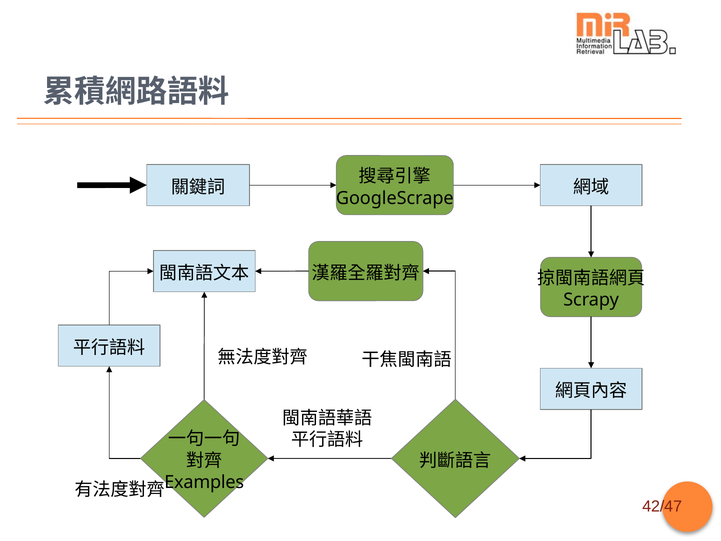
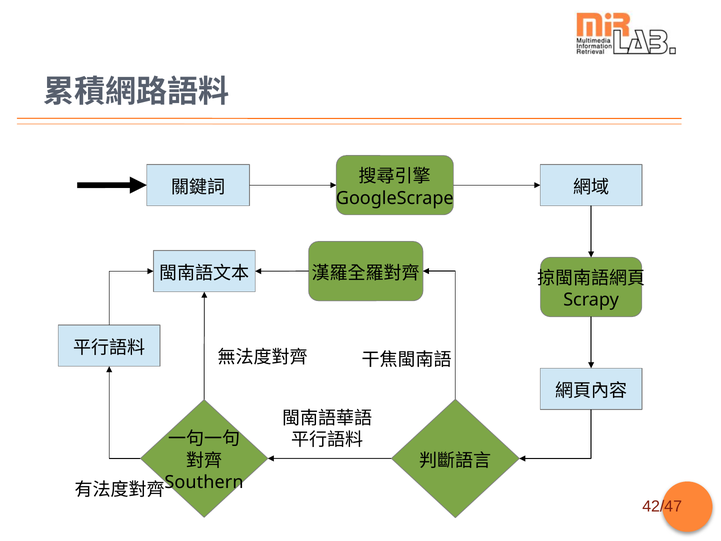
Examples: Examples -> Southern
